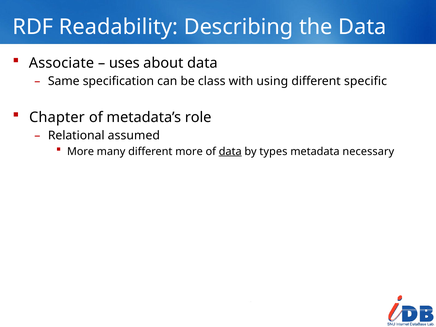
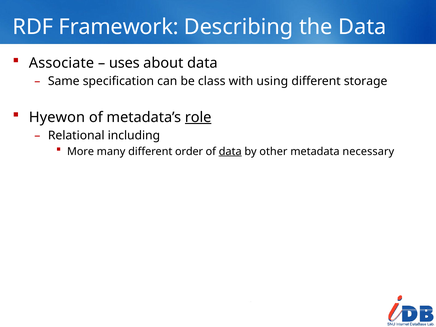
Readability: Readability -> Framework
specific: specific -> storage
Chapter: Chapter -> Hyewon
role underline: none -> present
assumed: assumed -> including
different more: more -> order
types: types -> other
